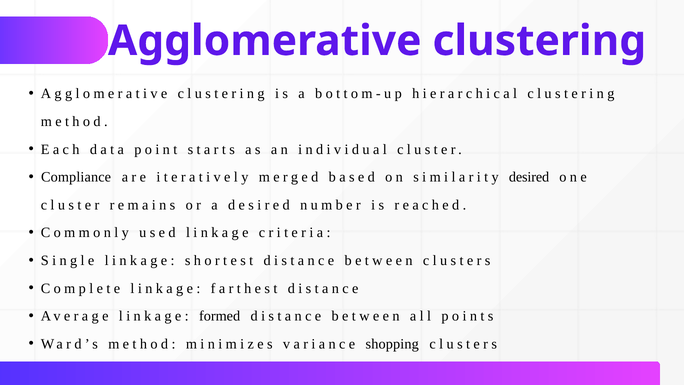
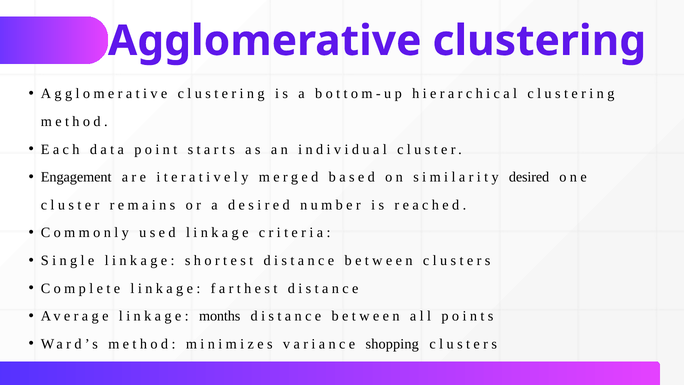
Compliance: Compliance -> Engagement
formed: formed -> months
